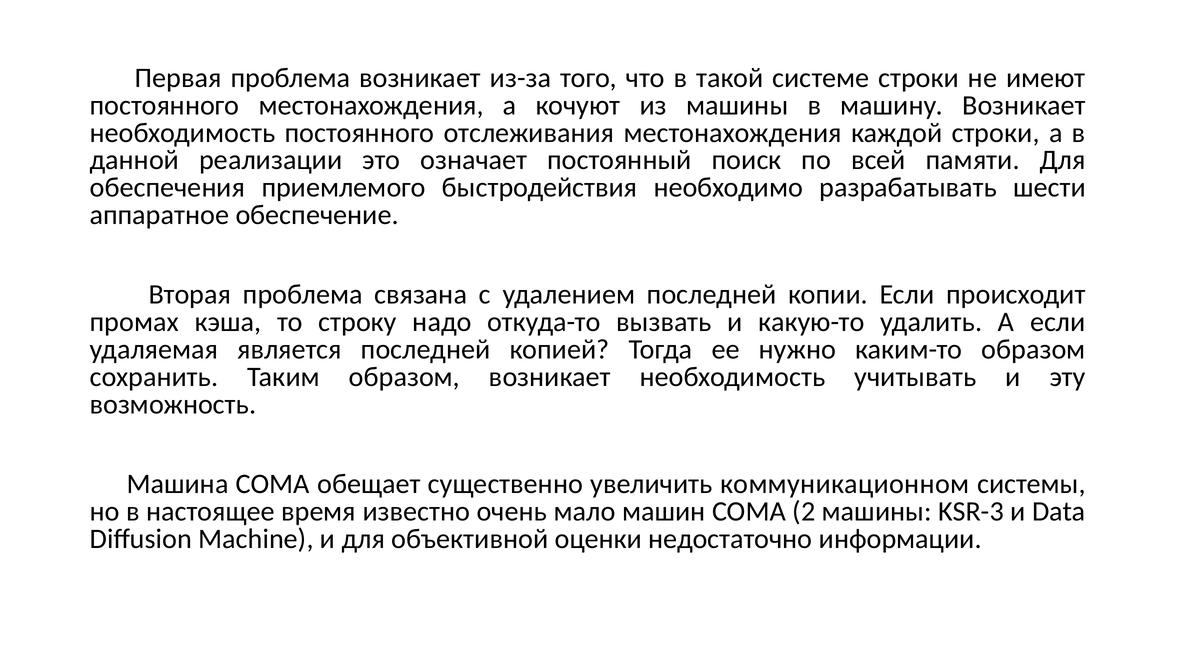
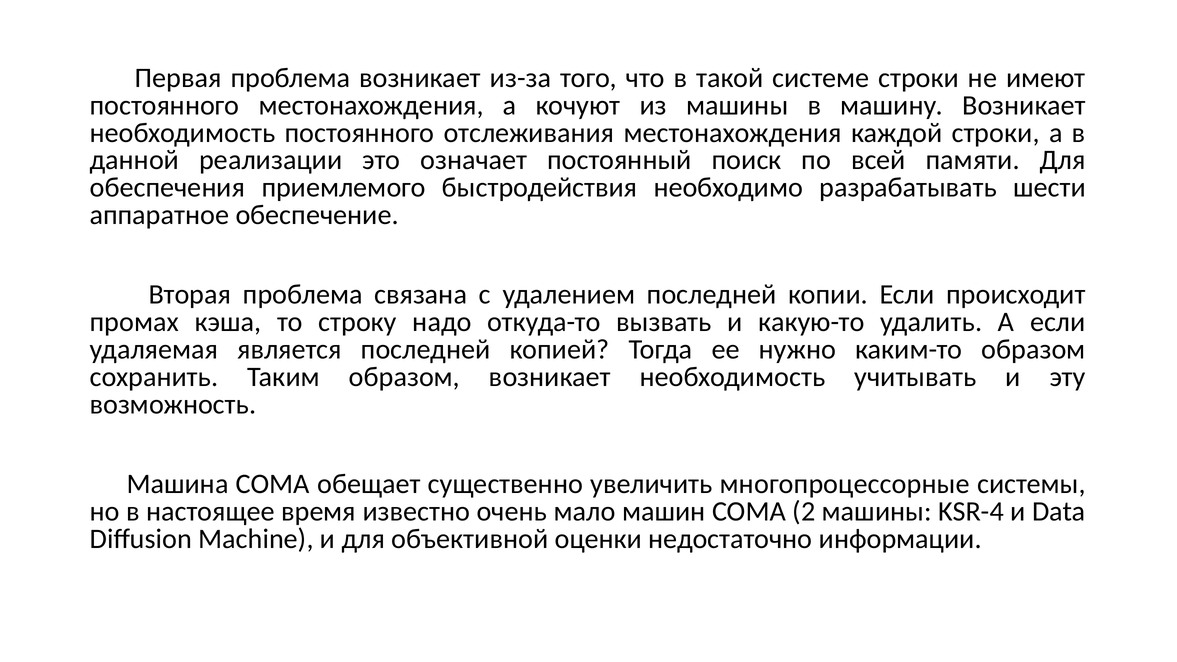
коммуникационном: коммуникационном -> многопроцессорные
KSR-3: KSR-3 -> KSR-4
